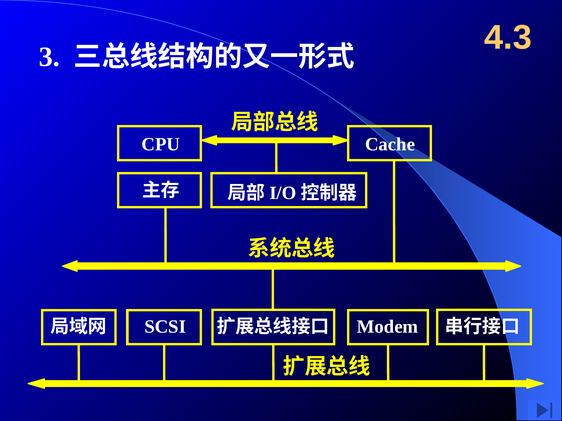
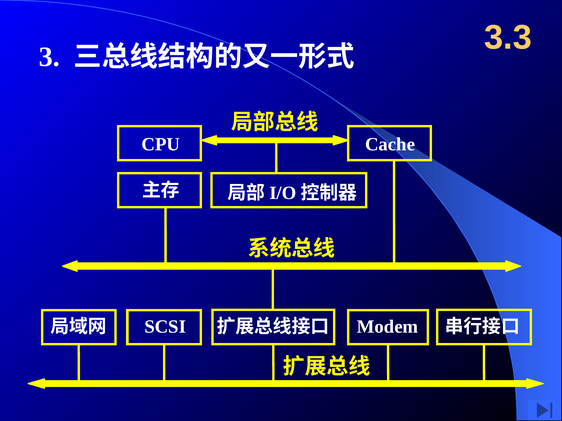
4.3: 4.3 -> 3.3
